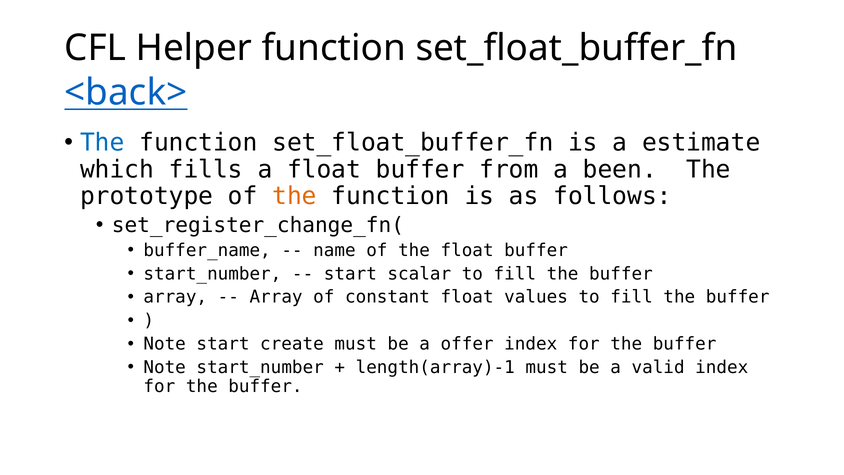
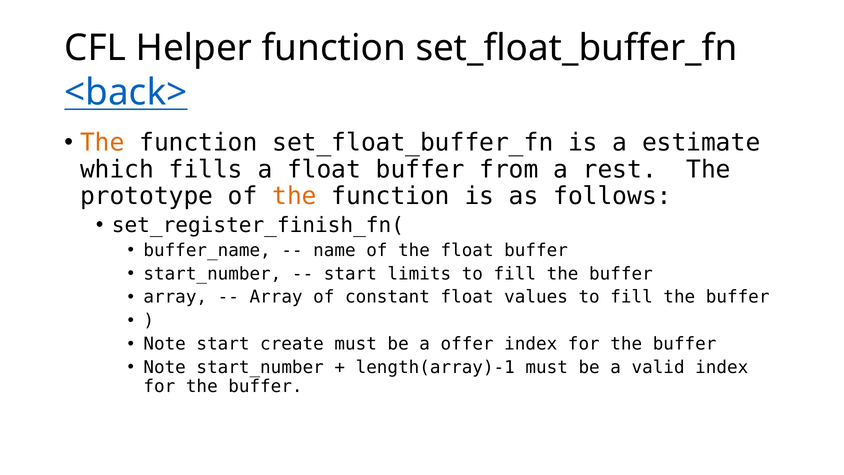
The at (102, 143) colour: blue -> orange
been: been -> rest
set_register_change_fn(: set_register_change_fn( -> set_register_finish_fn(
scalar: scalar -> limits
